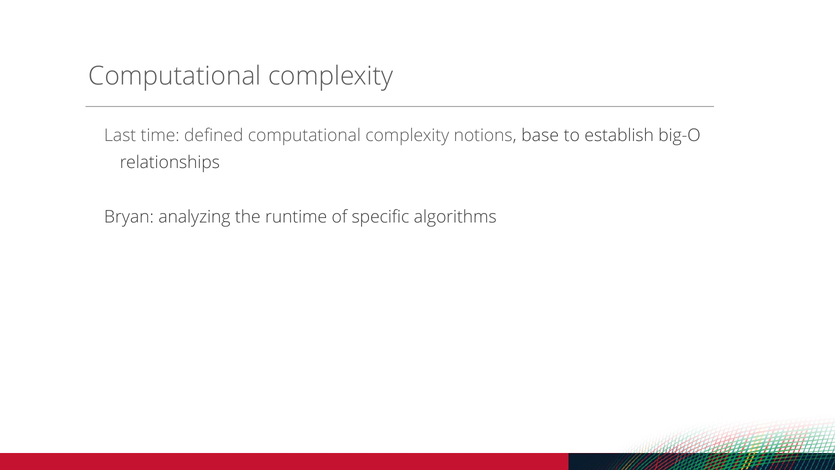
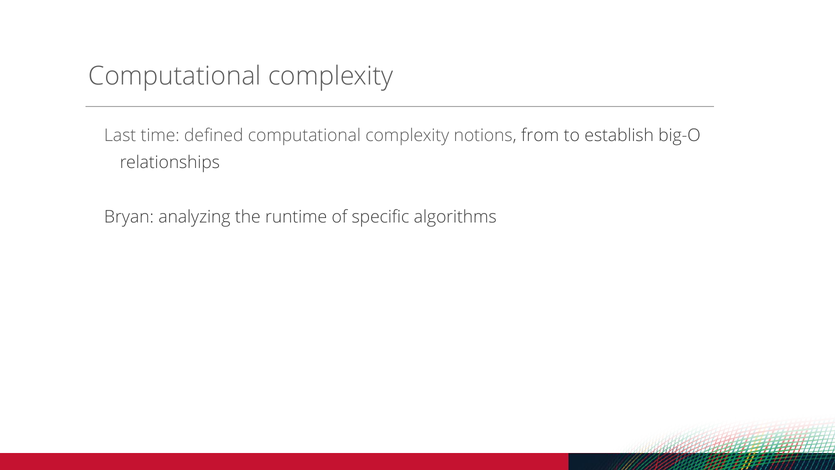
base: base -> from
